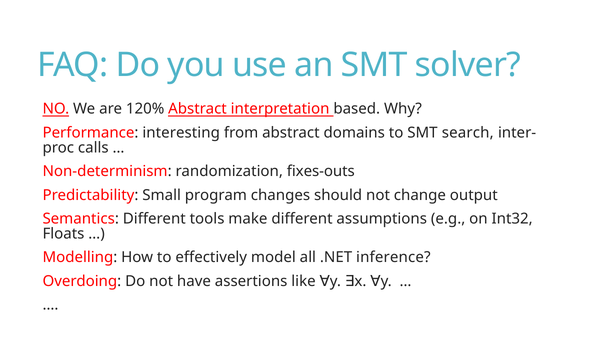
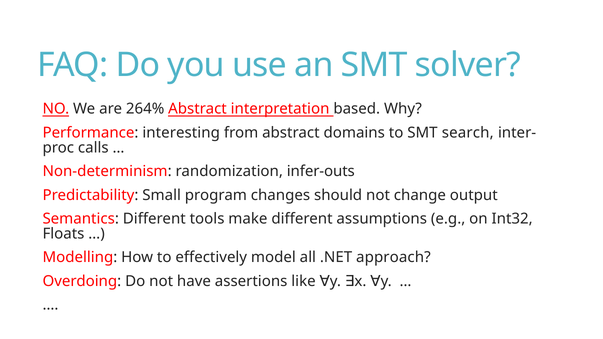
120%: 120% -> 264%
fixes-outs: fixes-outs -> infer-outs
inference: inference -> approach
